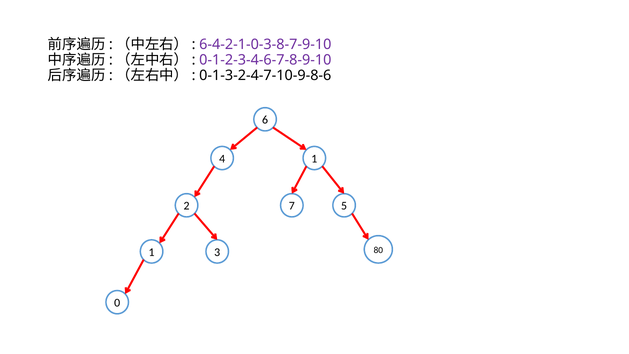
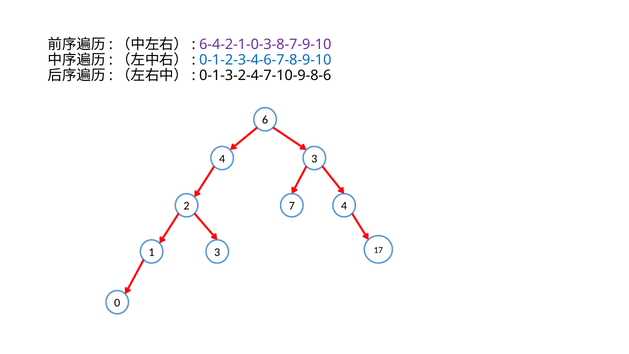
0-1-2-3-4-6-7-8-9-10 colour: purple -> blue
4 1: 1 -> 3
7 5: 5 -> 4
80: 80 -> 17
